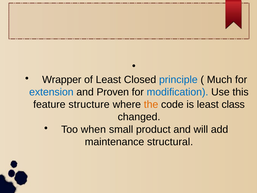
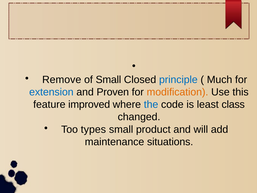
Wrapper: Wrapper -> Remove
of Least: Least -> Small
modification colour: blue -> orange
structure: structure -> improved
the colour: orange -> blue
when: when -> types
structural: structural -> situations
